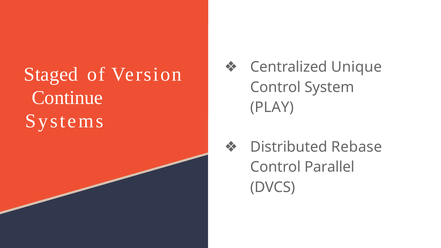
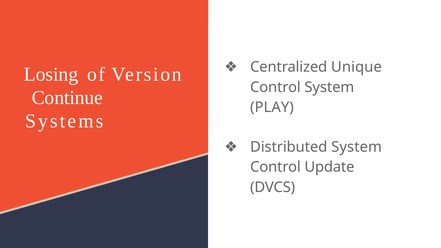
Staged: Staged -> Losing
Distributed Rebase: Rebase -> System
Parallel: Parallel -> Update
